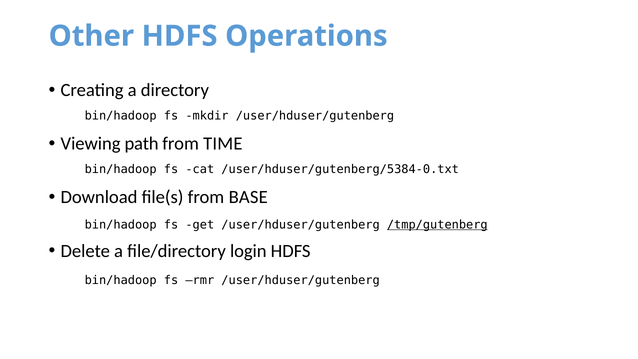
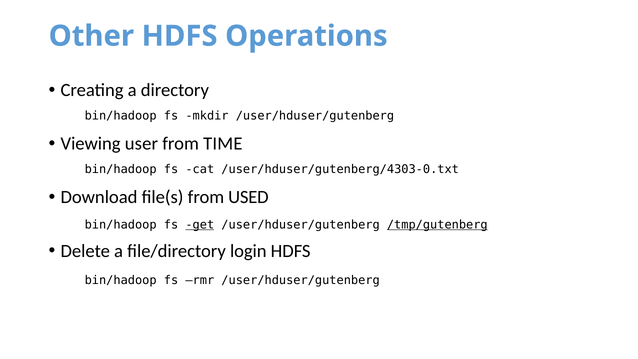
path: path -> user
/user/hduser/gutenberg/5384-0.txt: /user/hduser/gutenberg/5384-0.txt -> /user/hduser/gutenberg/4303-0.txt
BASE: BASE -> USED
get underline: none -> present
